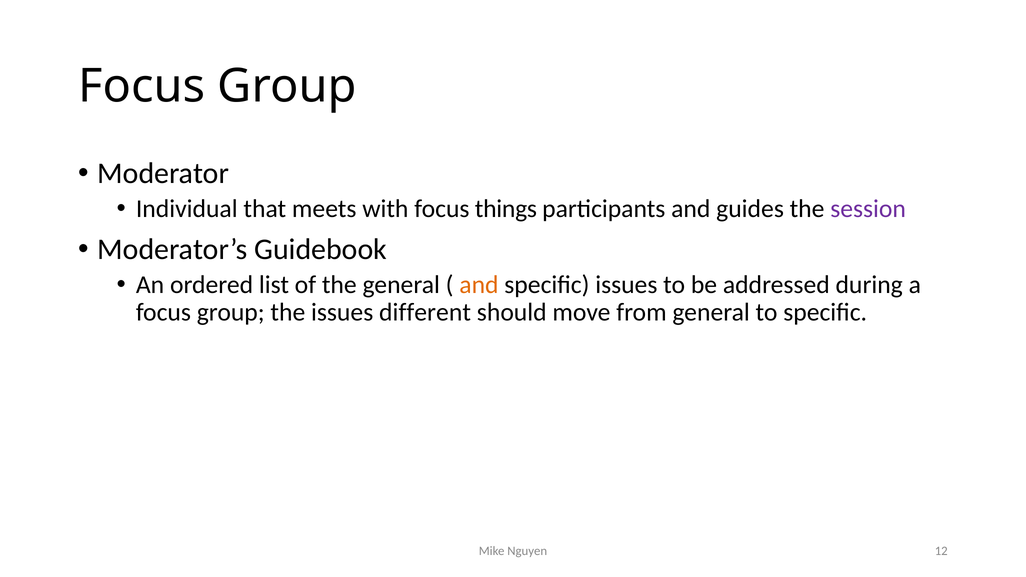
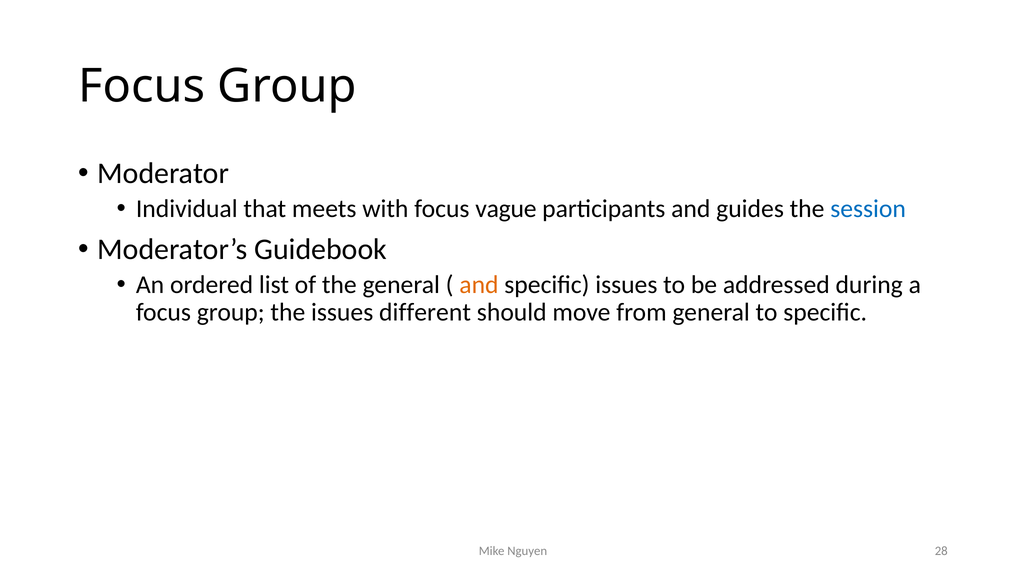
things: things -> vague
session colour: purple -> blue
12: 12 -> 28
